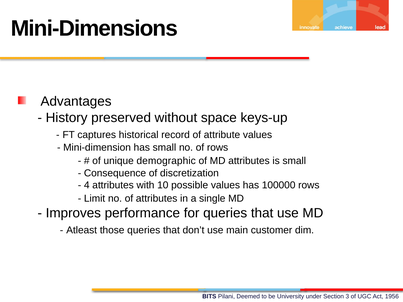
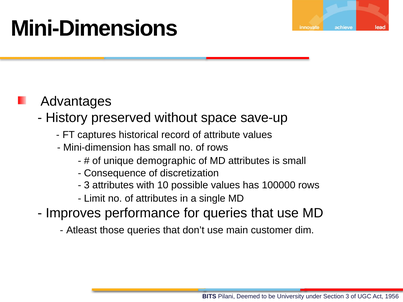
keys-up: keys-up -> save-up
4 at (87, 185): 4 -> 3
